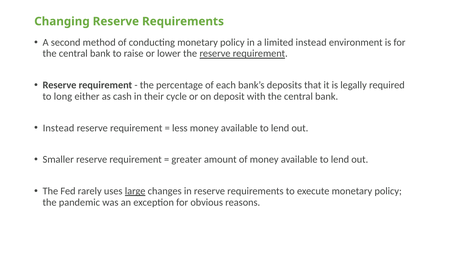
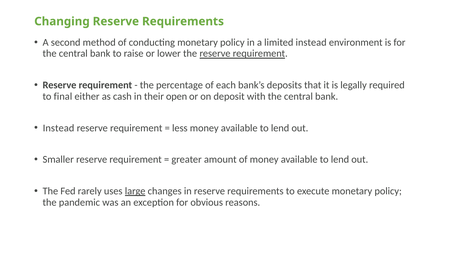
long: long -> final
cycle: cycle -> open
